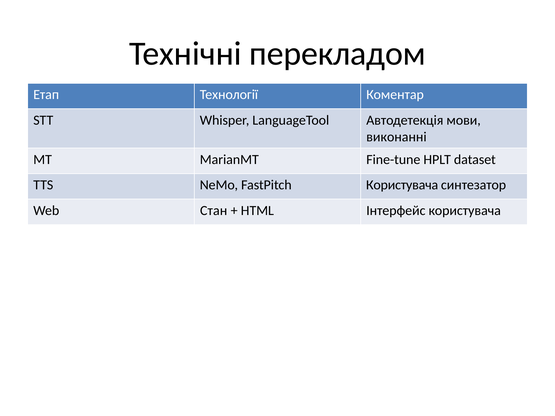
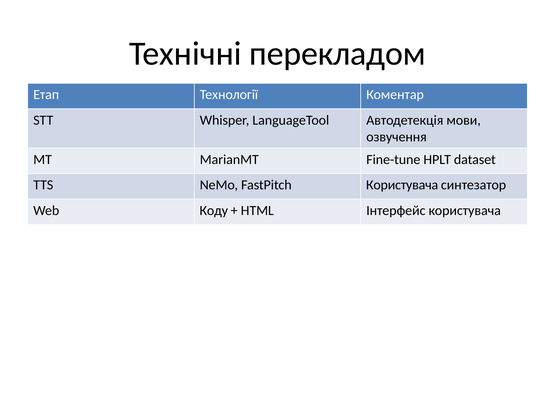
виконанні: виконанні -> озвучення
Стан: Стан -> Коду
